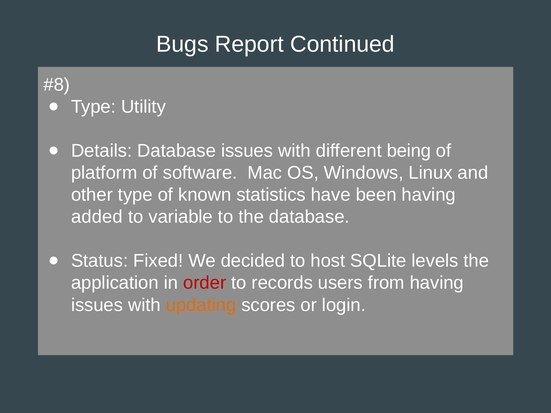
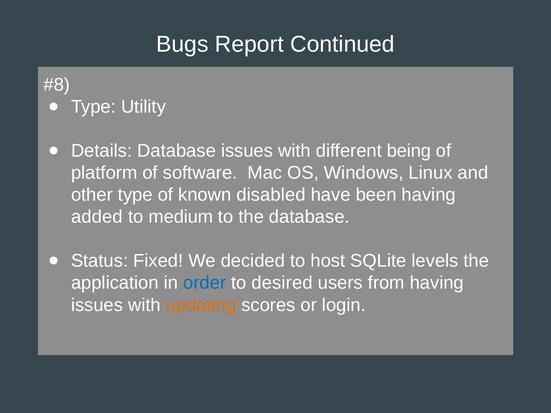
statistics: statistics -> disabled
variable: variable -> medium
order colour: red -> blue
records: records -> desired
